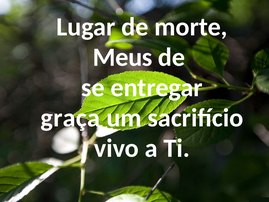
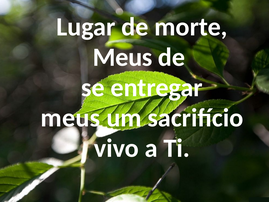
graça at (70, 118): graça -> meus
